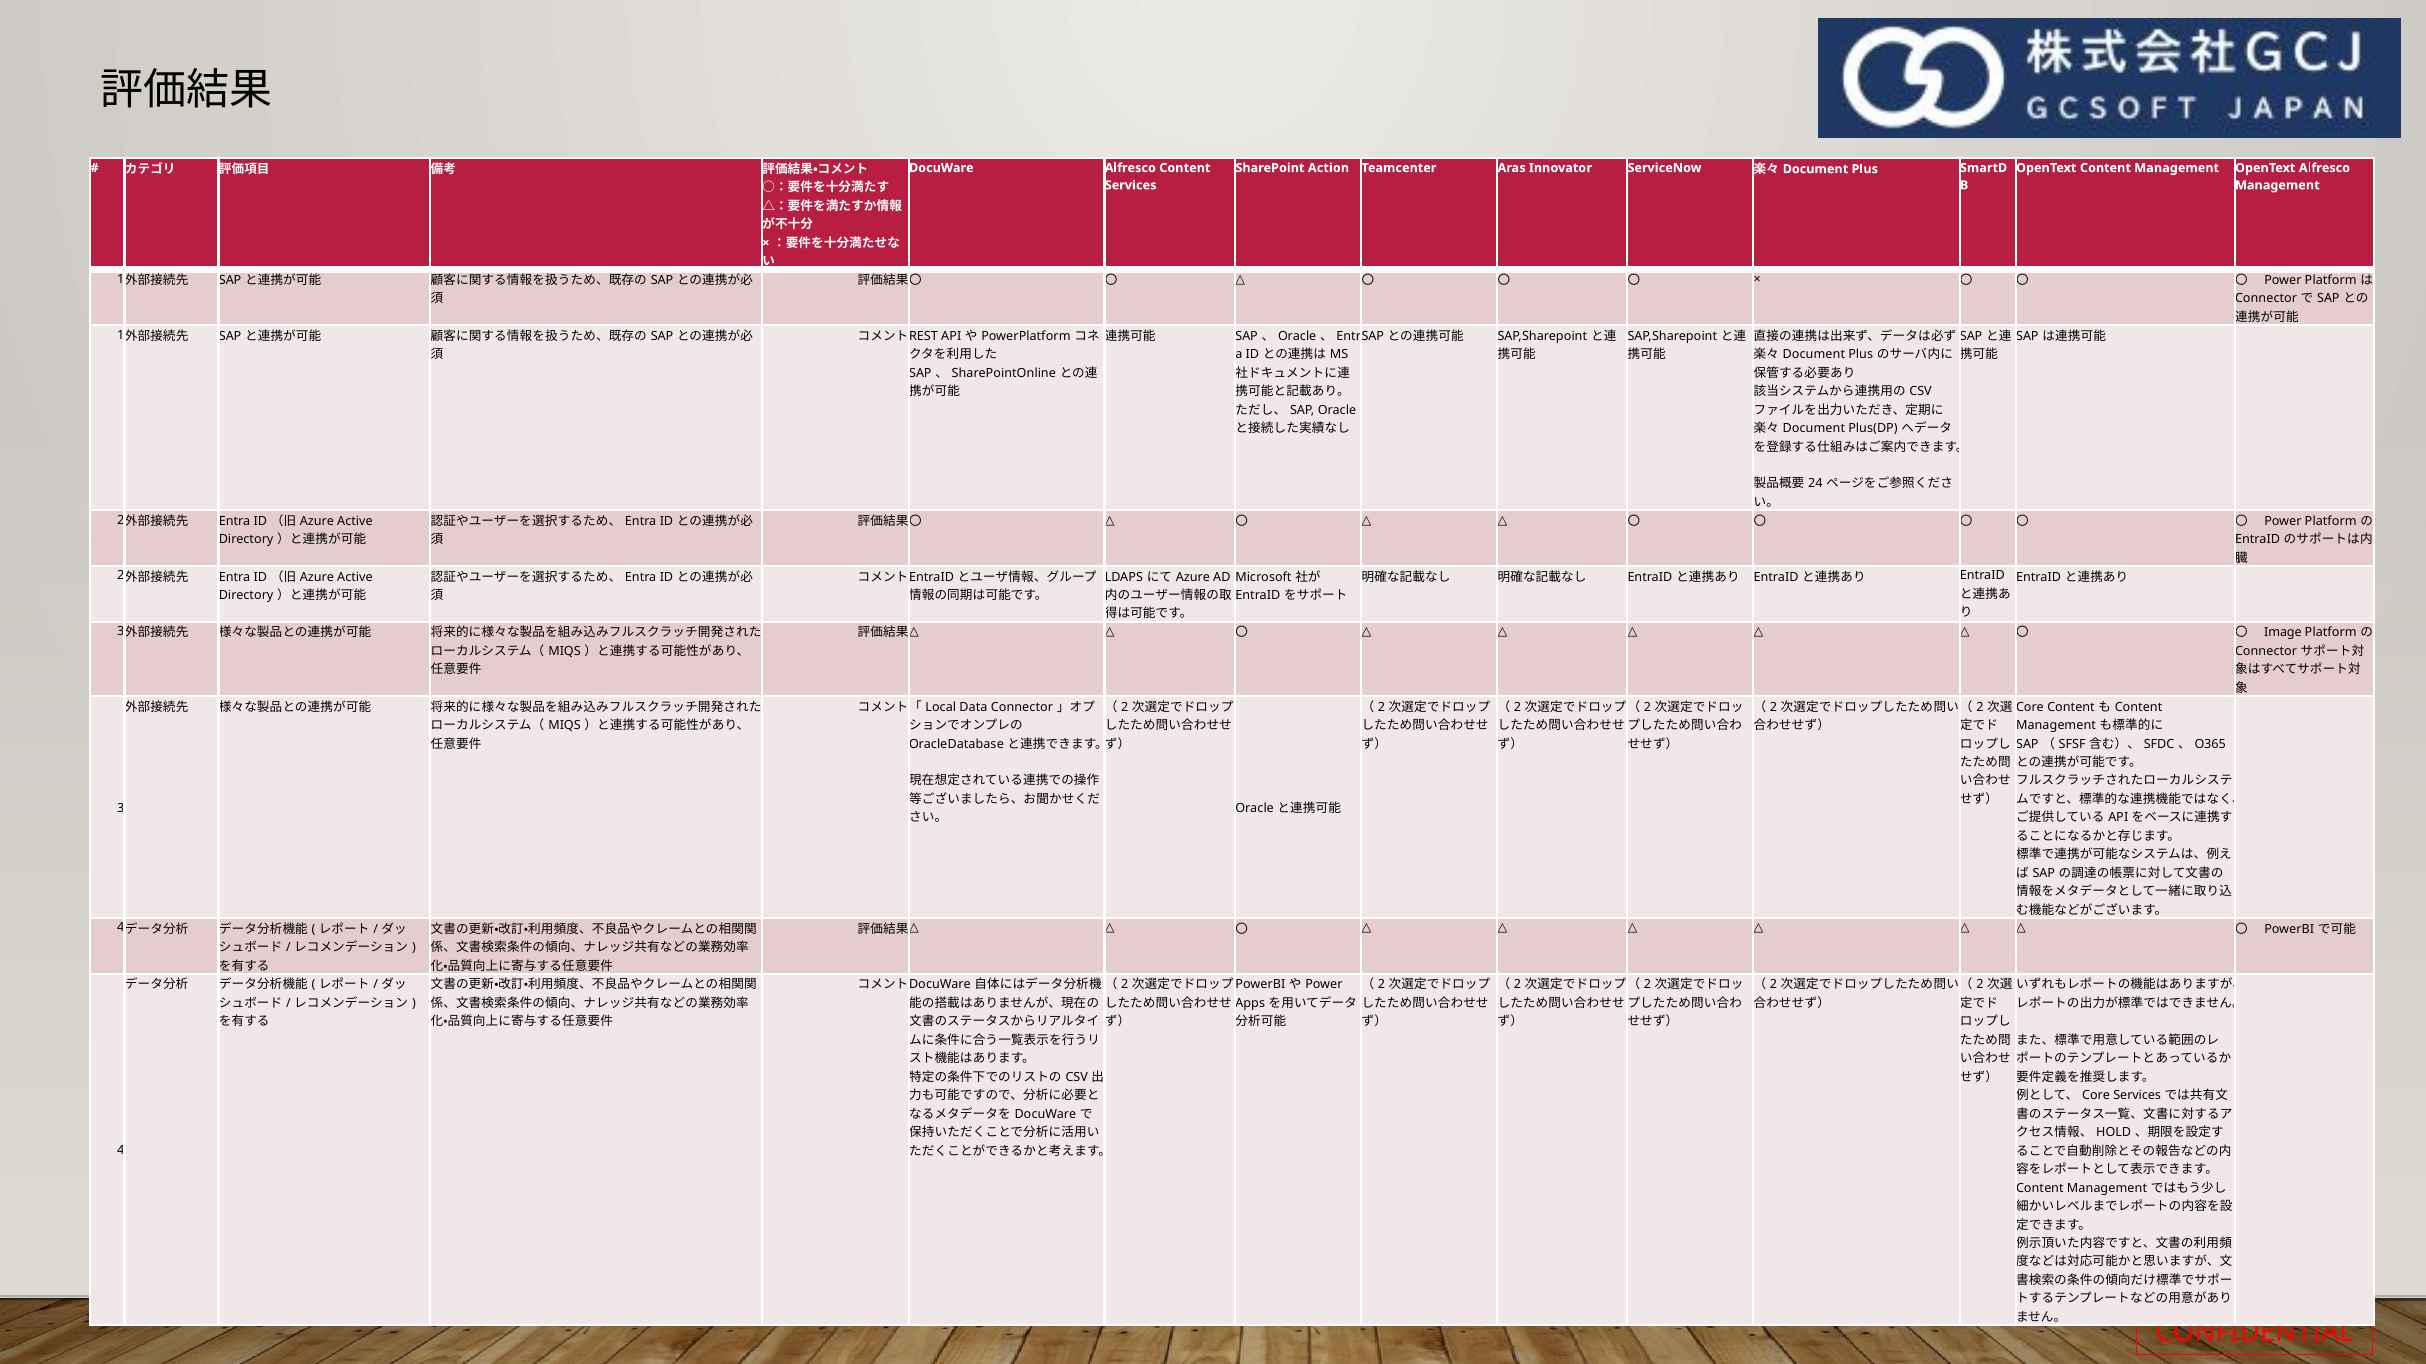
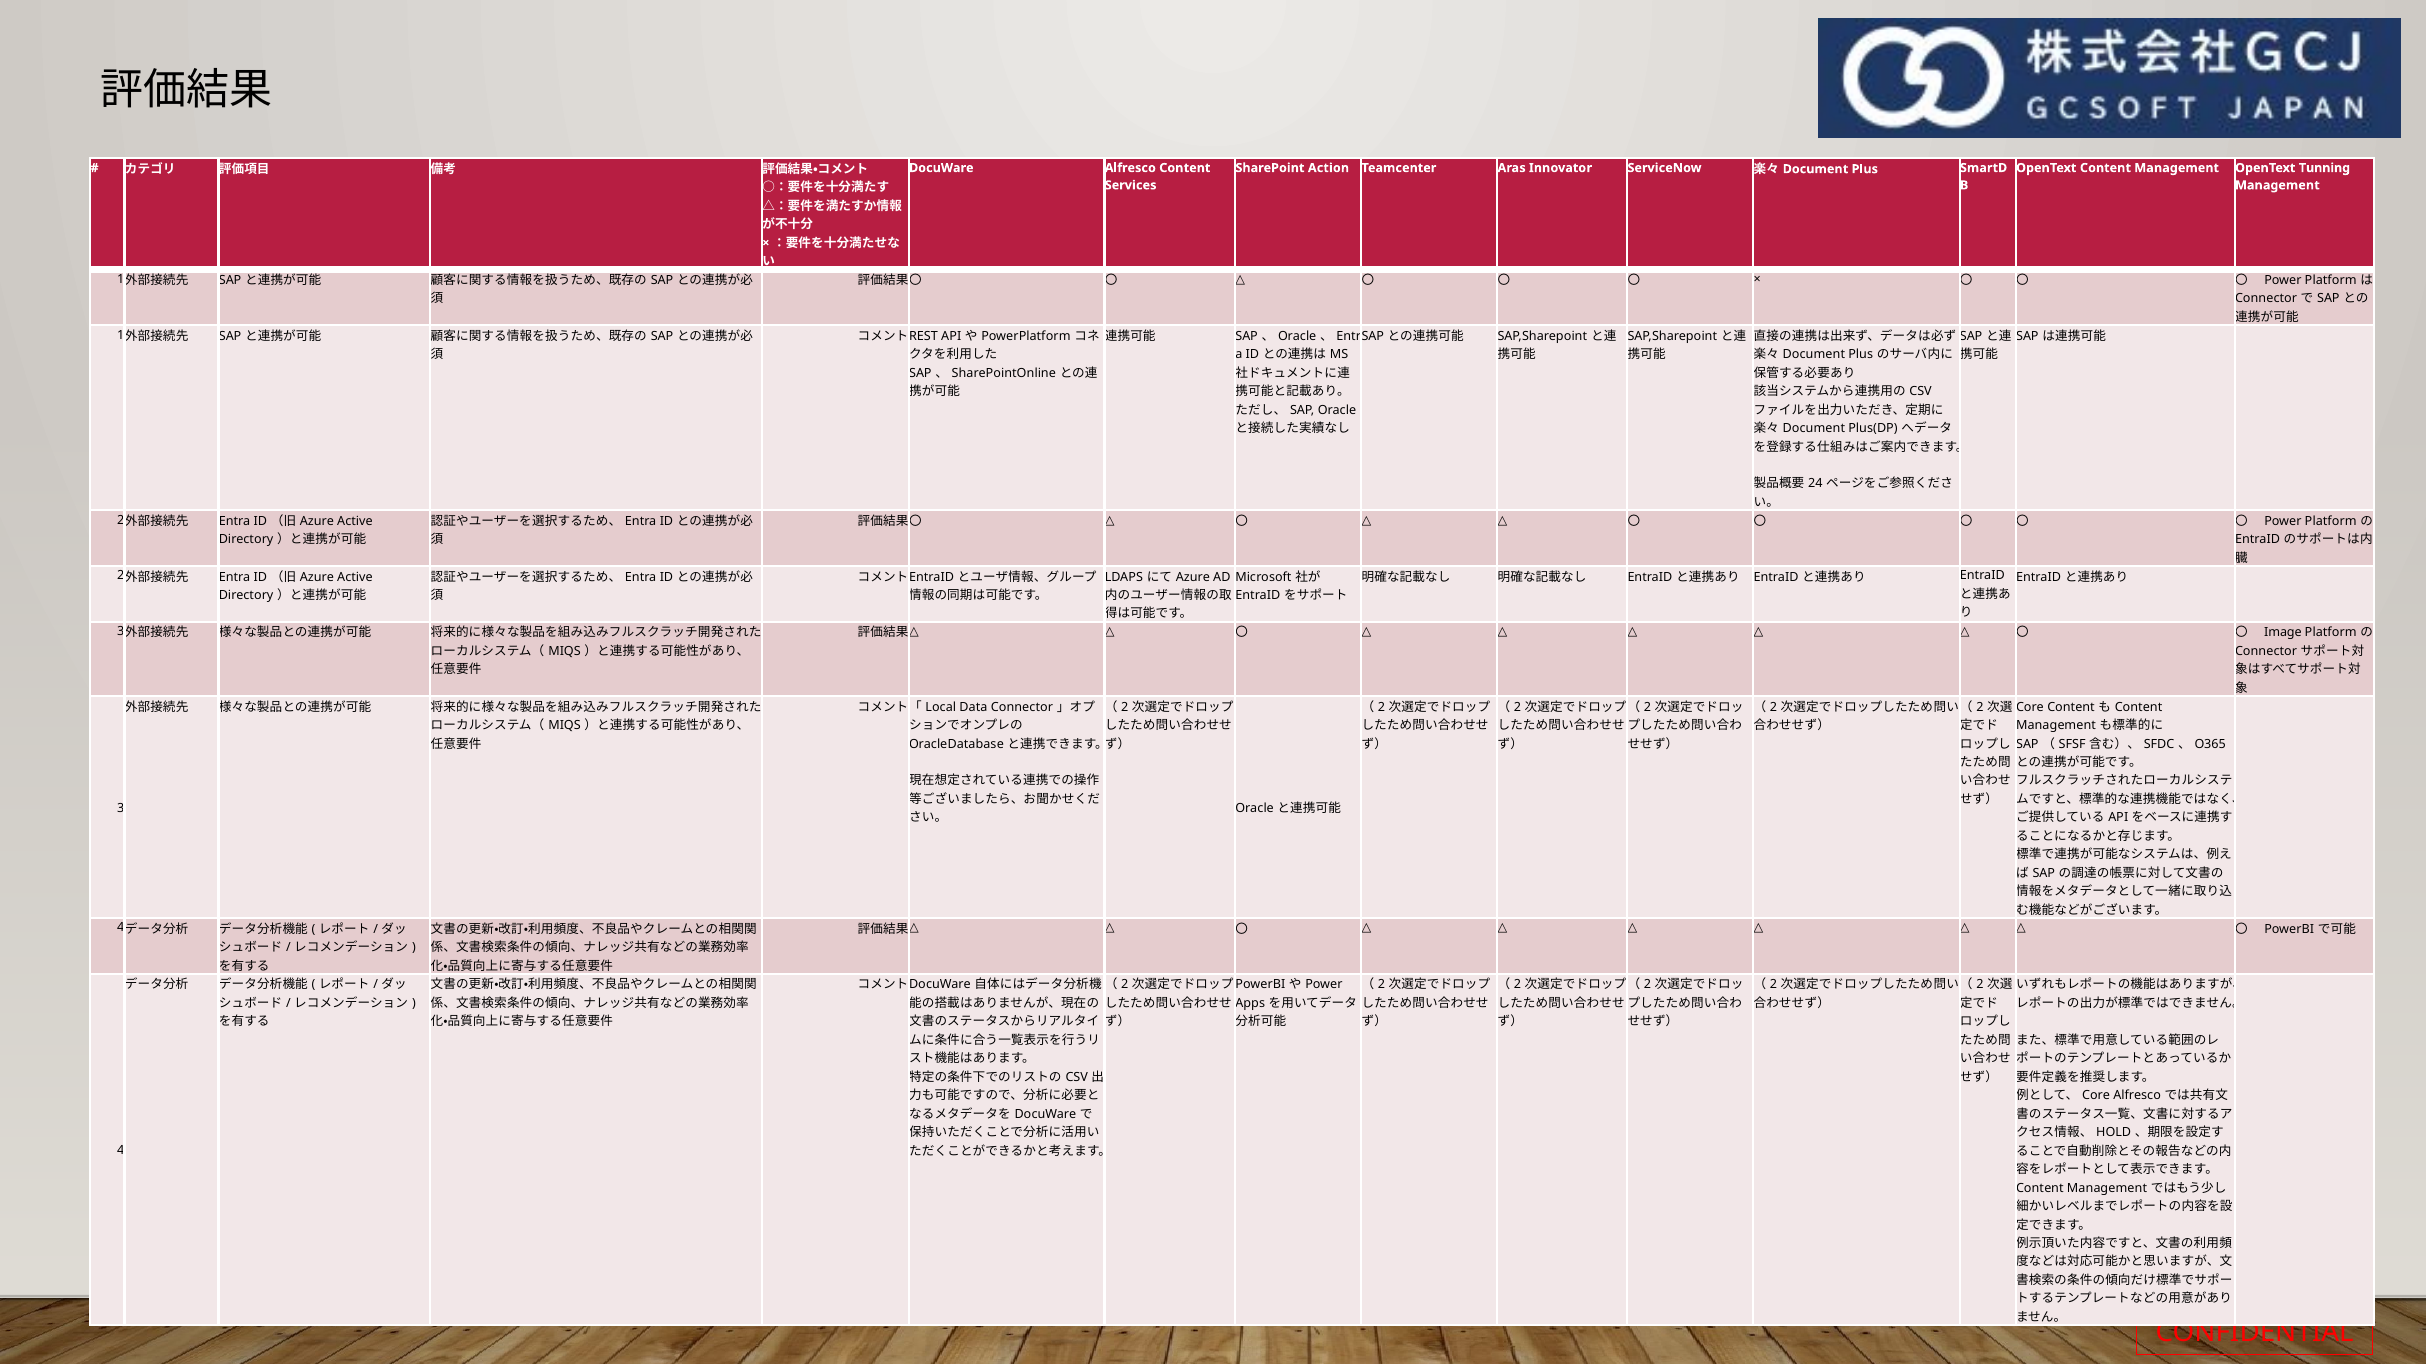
OpenText Alfresco: Alfresco -> Tunning
Core Services: Services -> Alfresco
